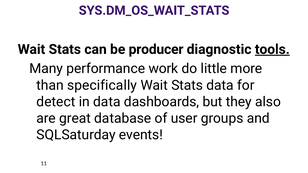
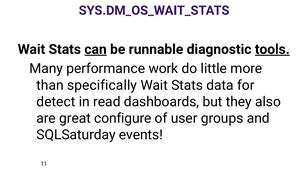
can underline: none -> present
producer: producer -> runnable
in data: data -> read
database: database -> configure
